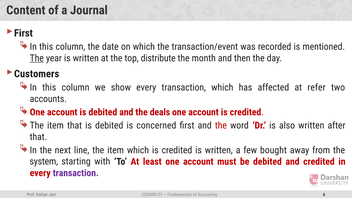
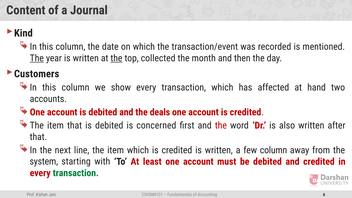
First at (23, 33): First -> Kind
the at (116, 58) underline: none -> present
distribute: distribute -> collected
refer: refer -> hand
few bought: bought -> column
transaction at (76, 173) colour: purple -> green
